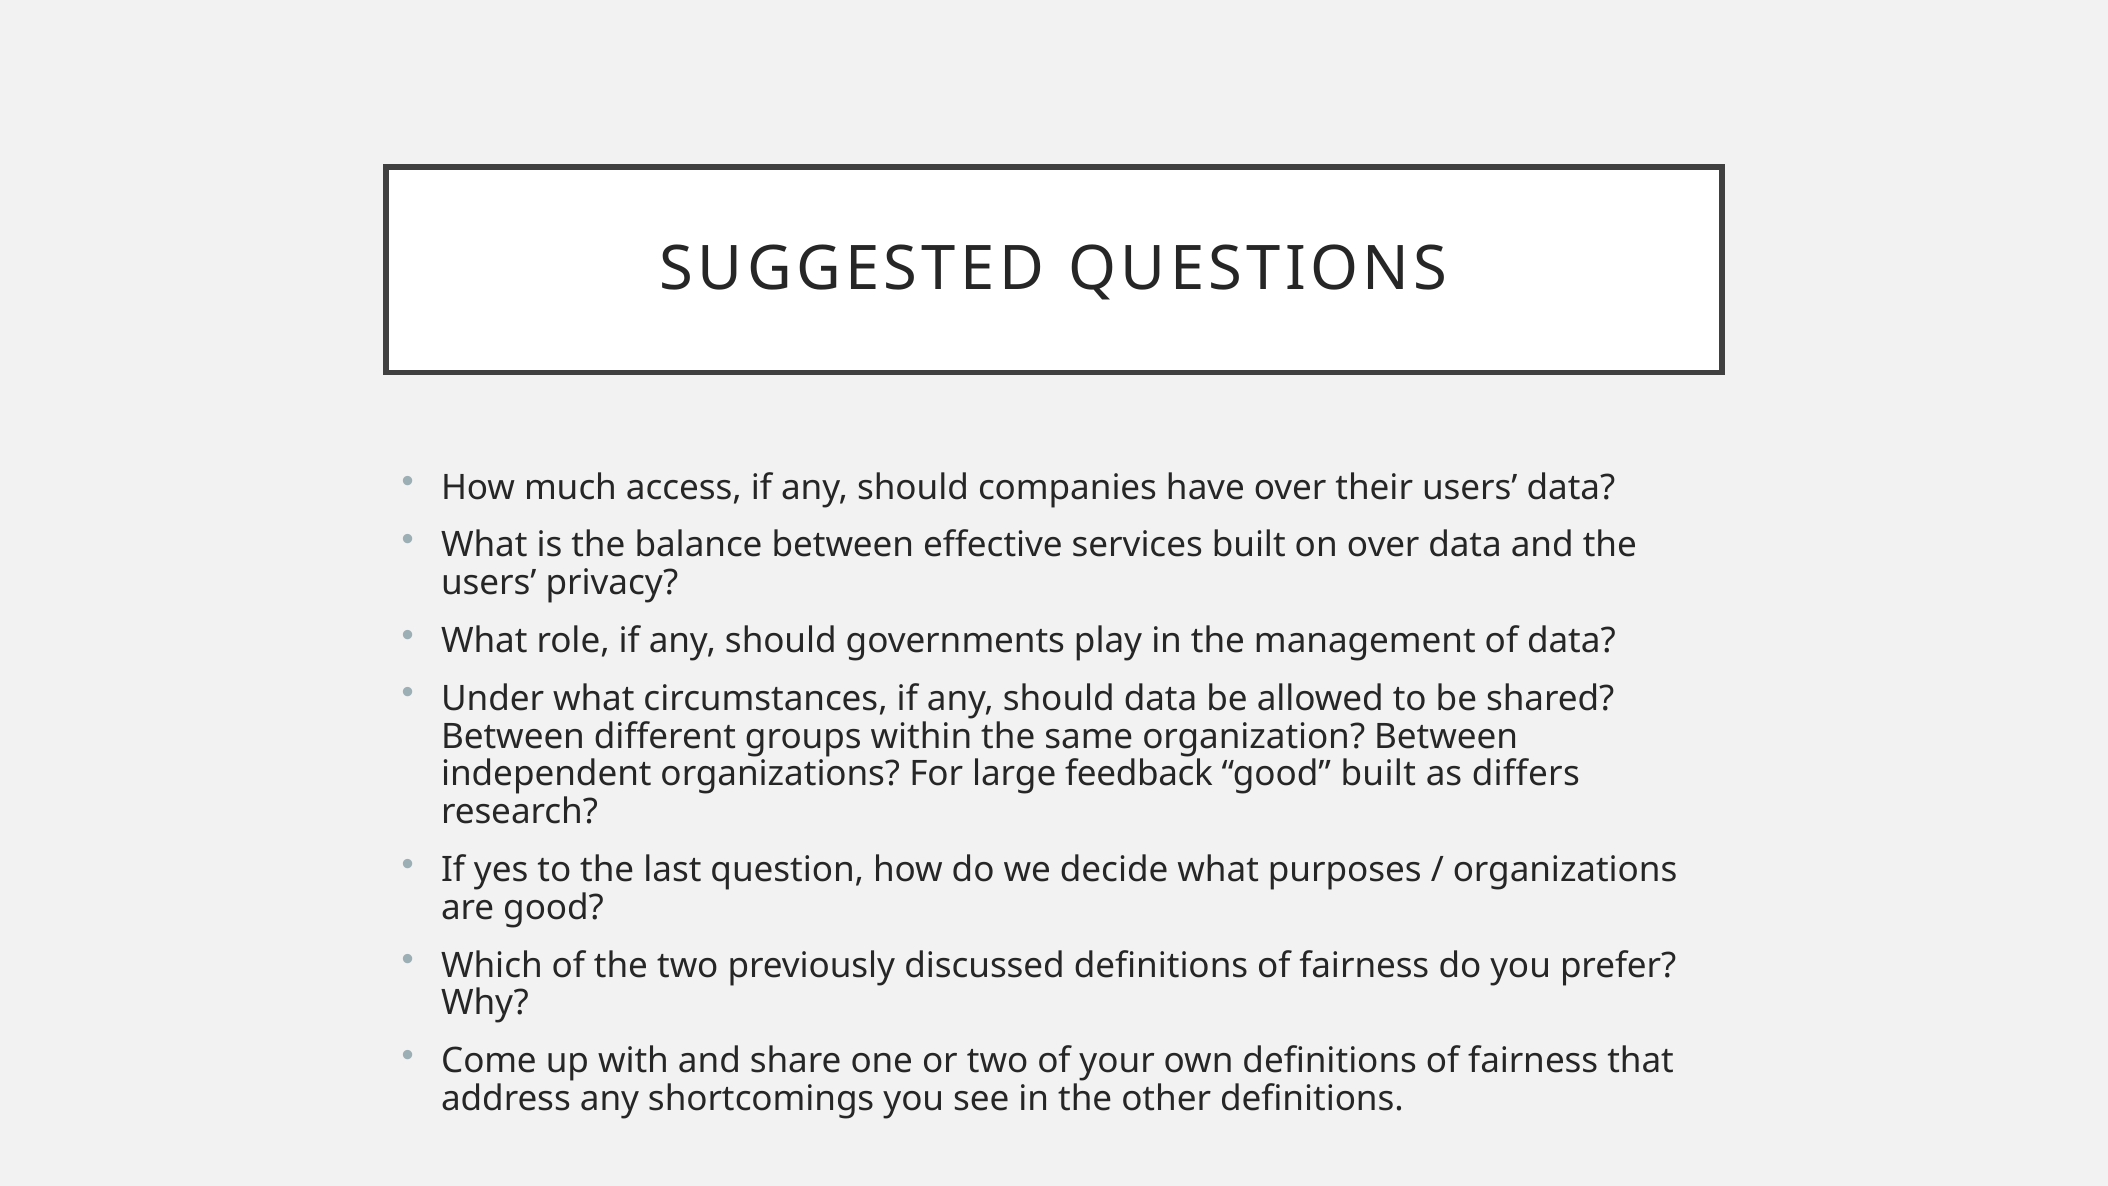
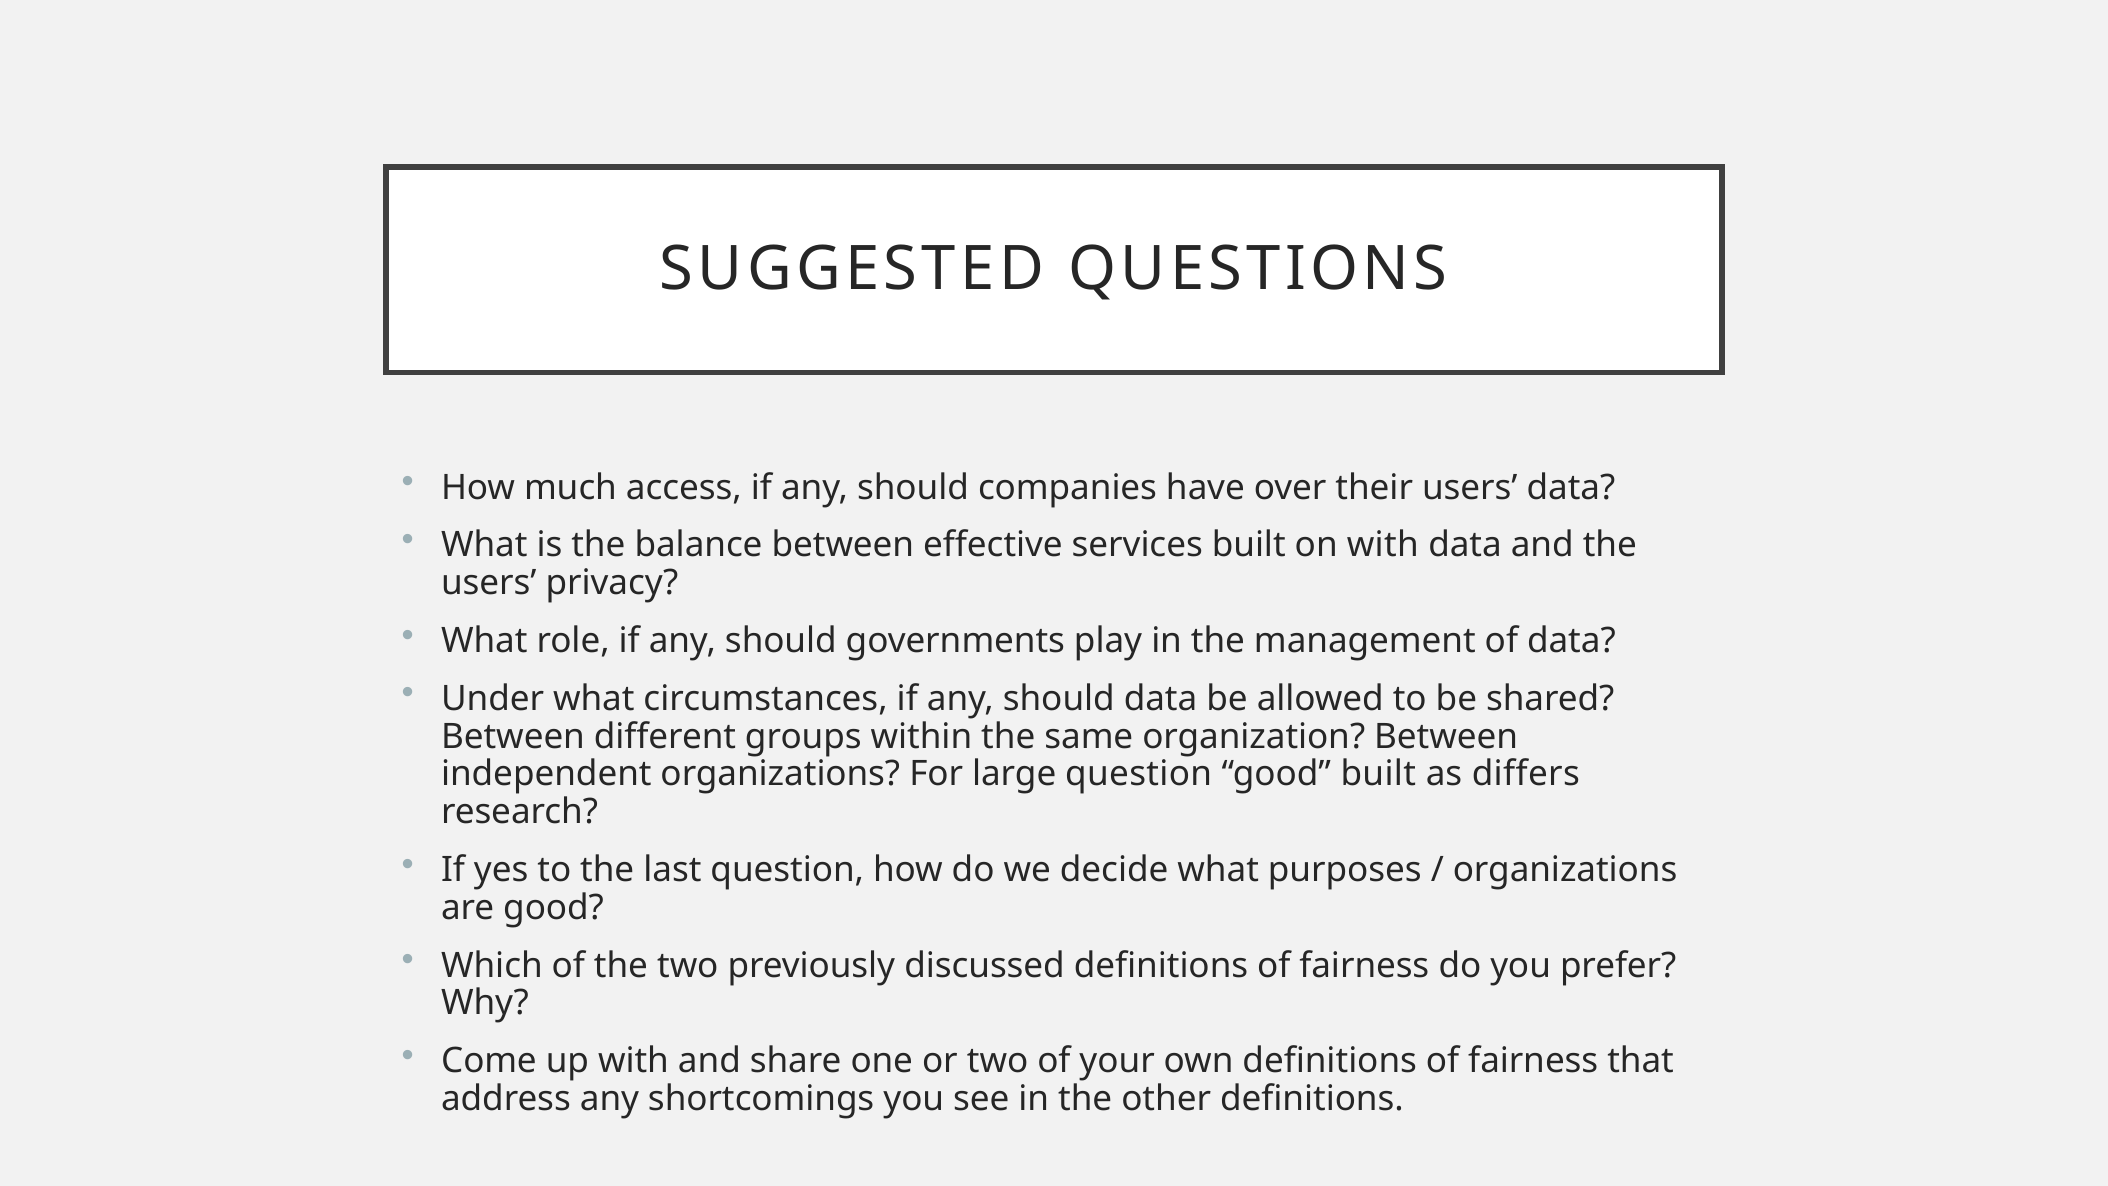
on over: over -> with
large feedback: feedback -> question
